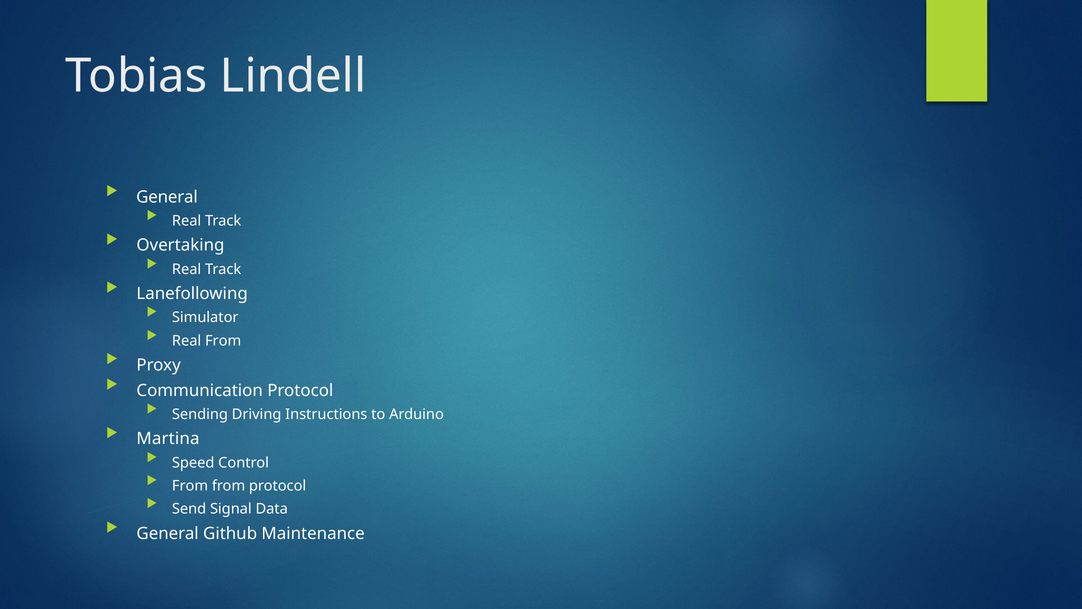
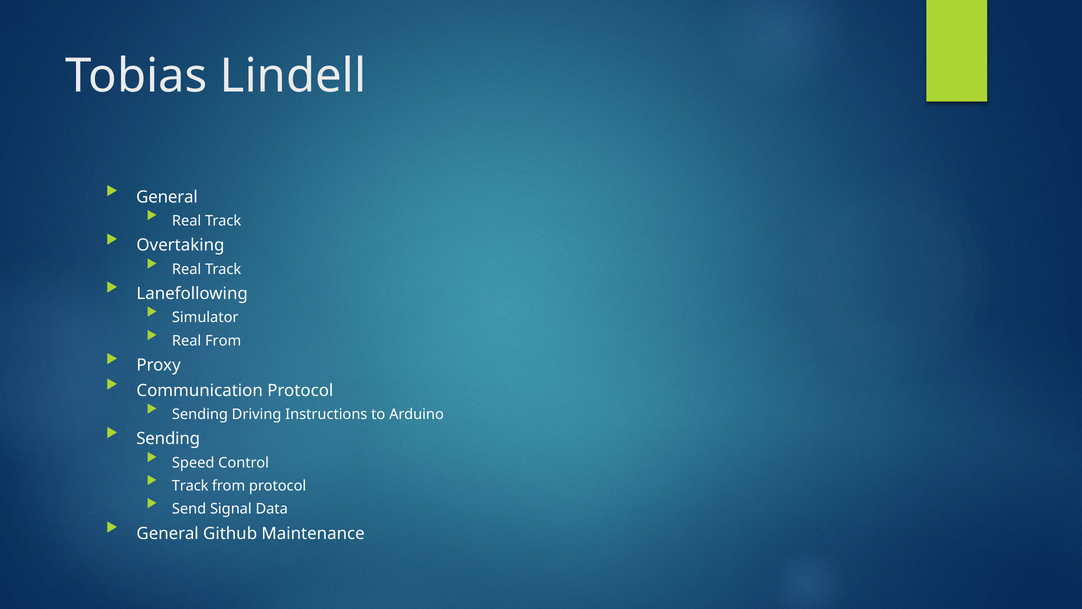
Martina at (168, 439): Martina -> Sending
From at (190, 486): From -> Track
